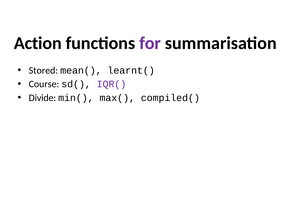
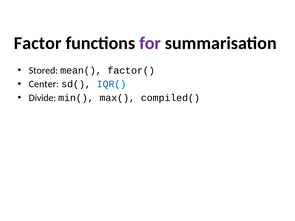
Action: Action -> Factor
learnt(: learnt( -> factor(
Course: Course -> Center
IQR( colour: purple -> blue
